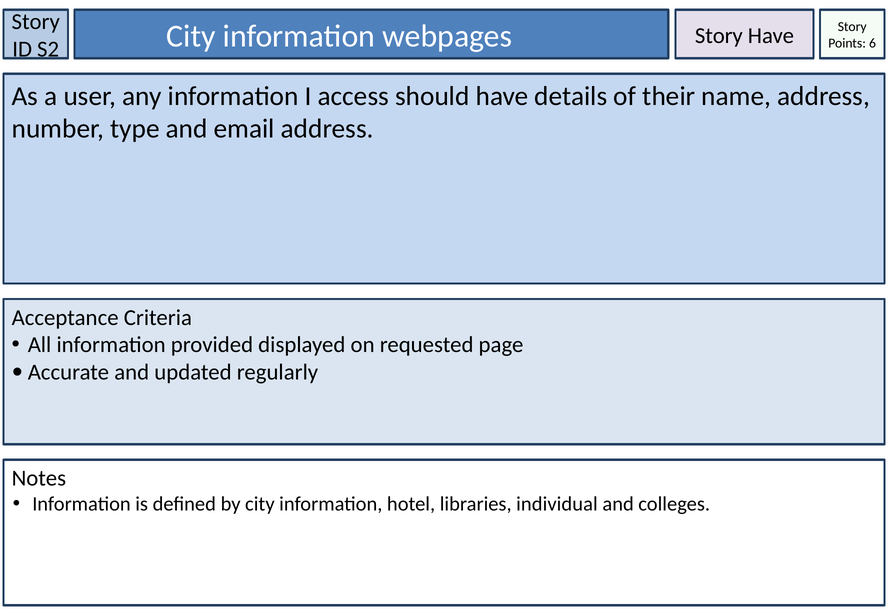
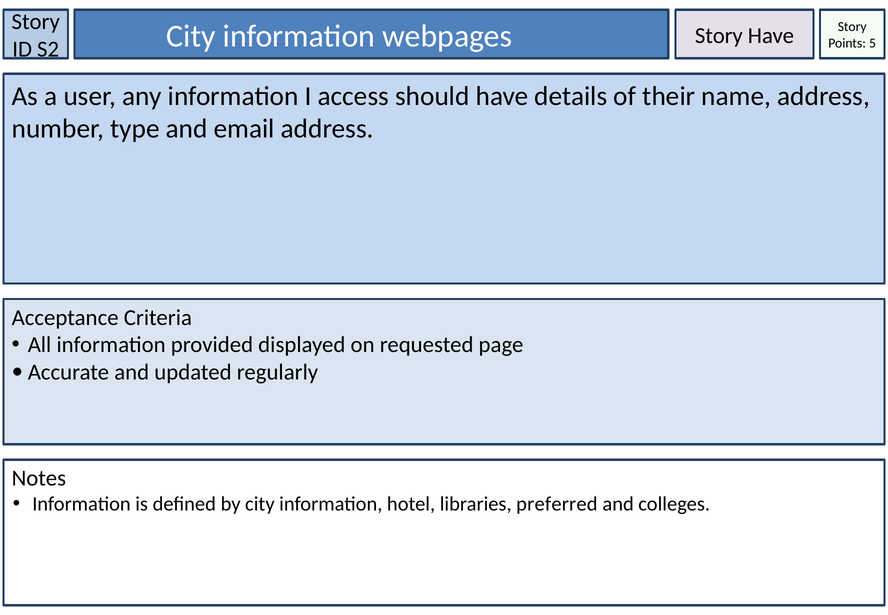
6: 6 -> 5
individual: individual -> preferred
